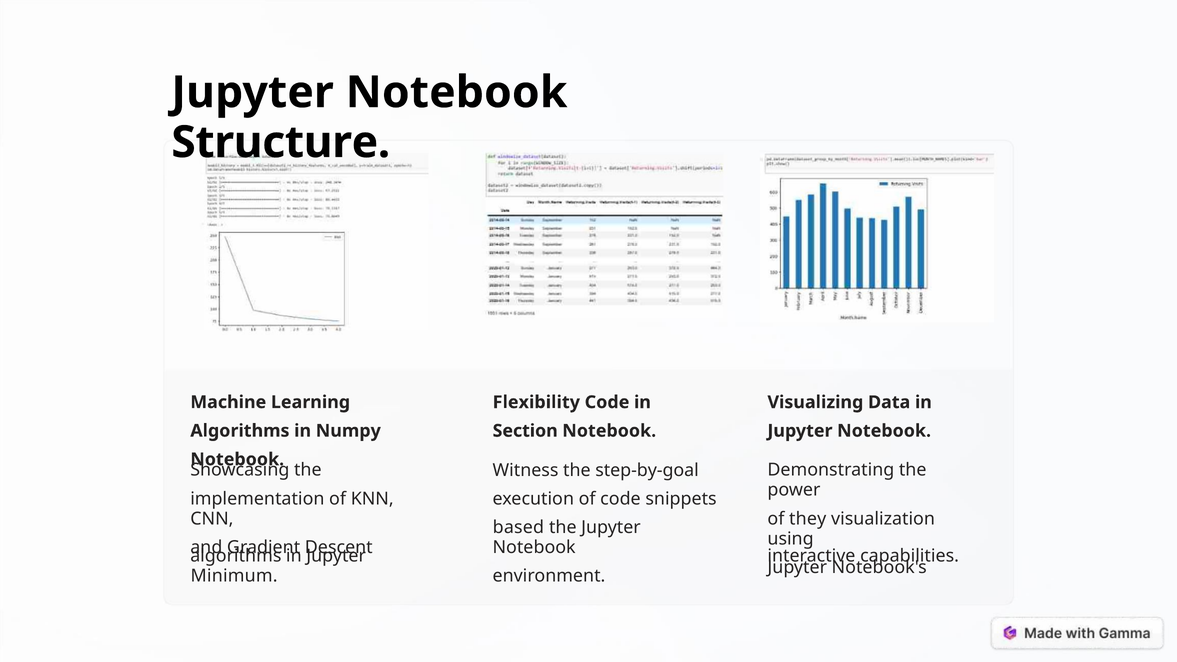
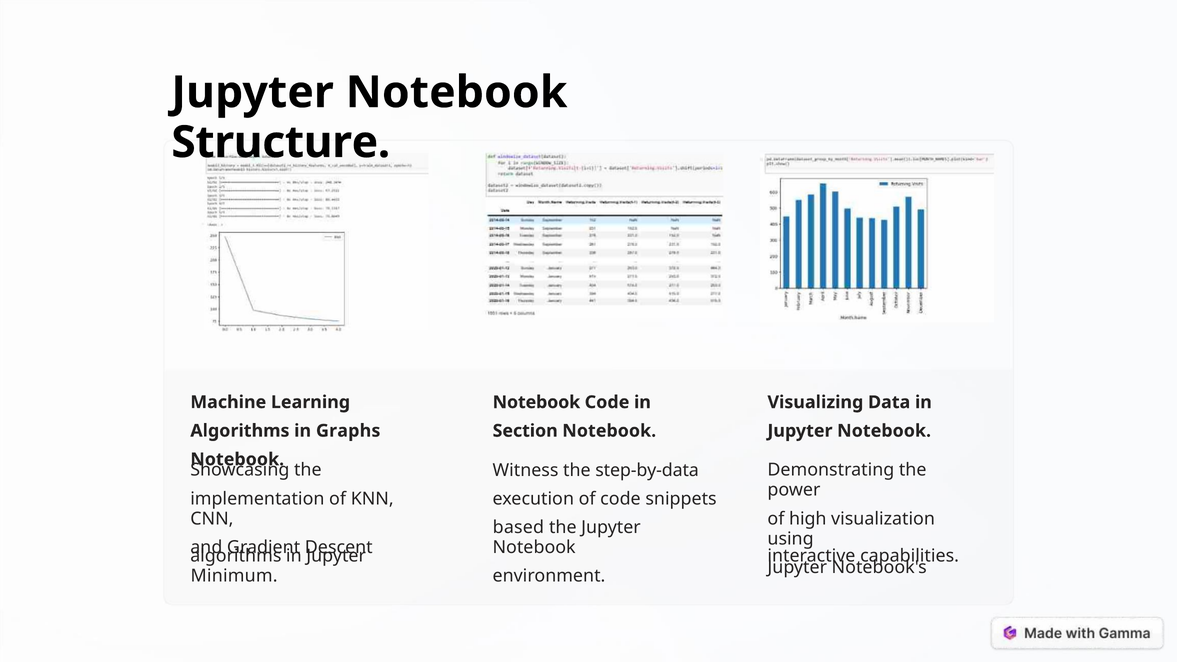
Flexibility at (536, 402): Flexibility -> Notebook
Numpy: Numpy -> Graphs
step-by-goal: step-by-goal -> step-by-data
they: they -> high
